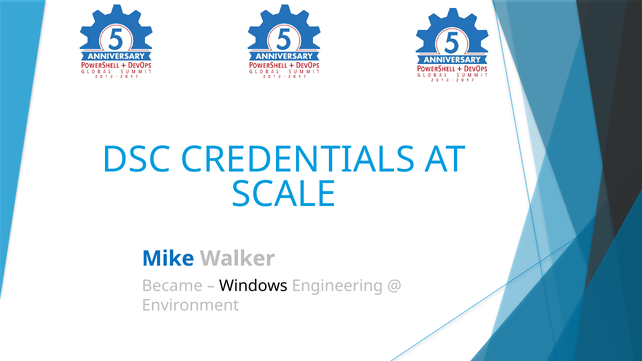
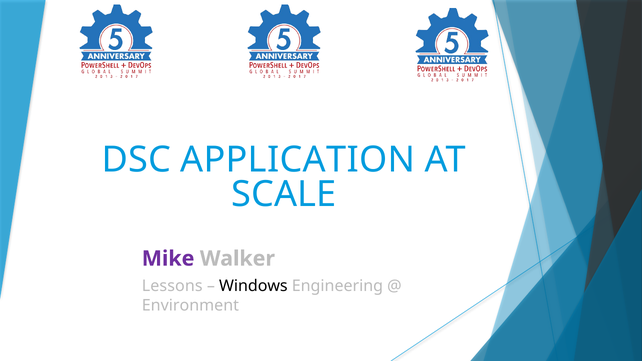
CREDENTIALS: CREDENTIALS -> APPLICATION
Mike colour: blue -> purple
Became: Became -> Lessons
